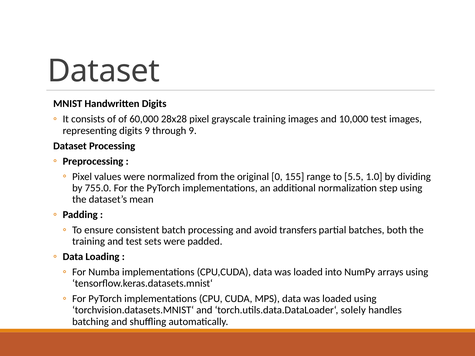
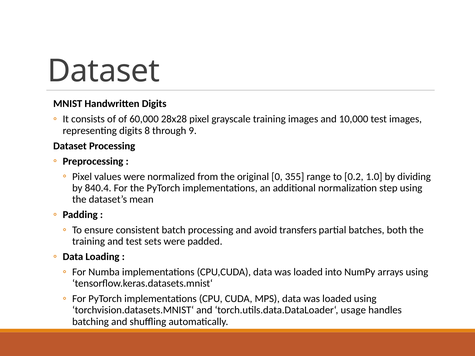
digits 9: 9 -> 8
155: 155 -> 355
5.5: 5.5 -> 0.2
755.0: 755.0 -> 840.4
solely: solely -> usage
